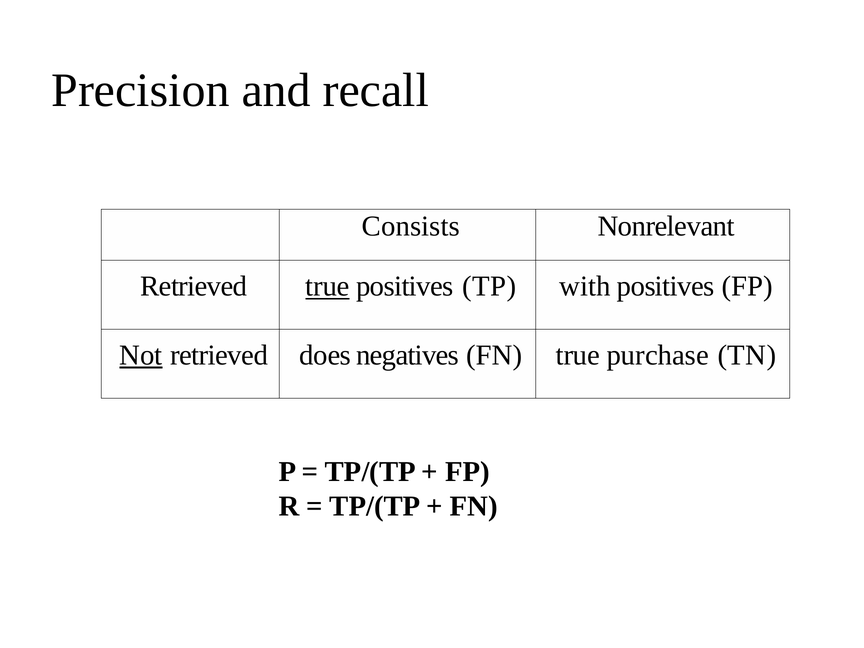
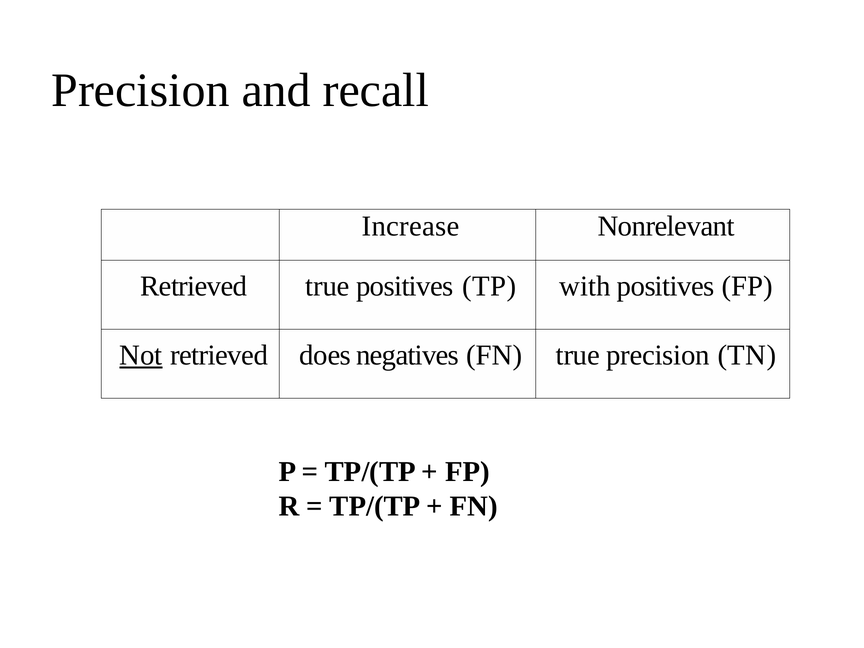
Consists: Consists -> Increase
true at (328, 286) underline: present -> none
true purchase: purchase -> precision
